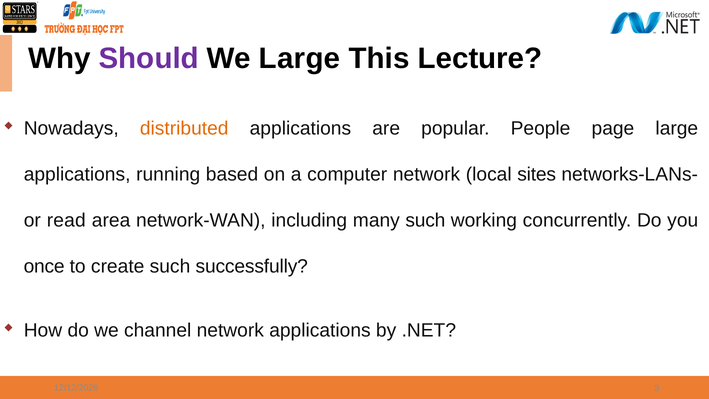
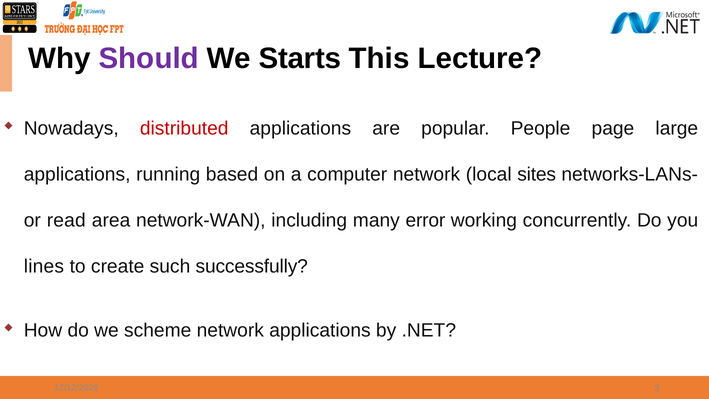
We Large: Large -> Starts
distributed colour: orange -> red
many such: such -> error
once: once -> lines
channel: channel -> scheme
